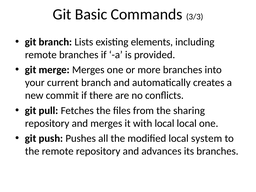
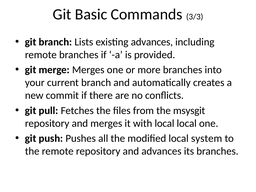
existing elements: elements -> advances
sharing: sharing -> msysgit
